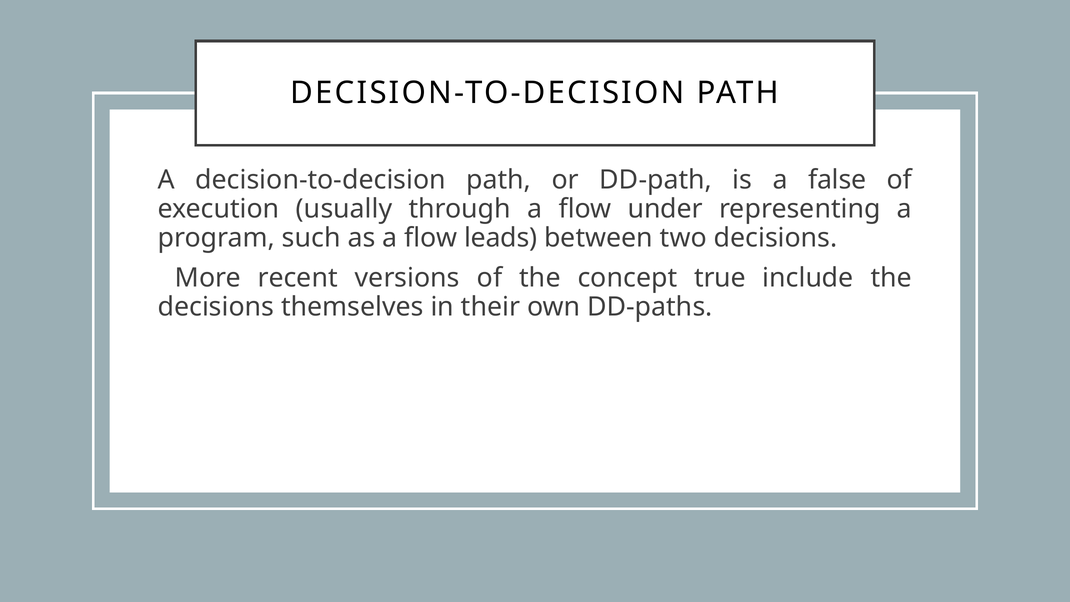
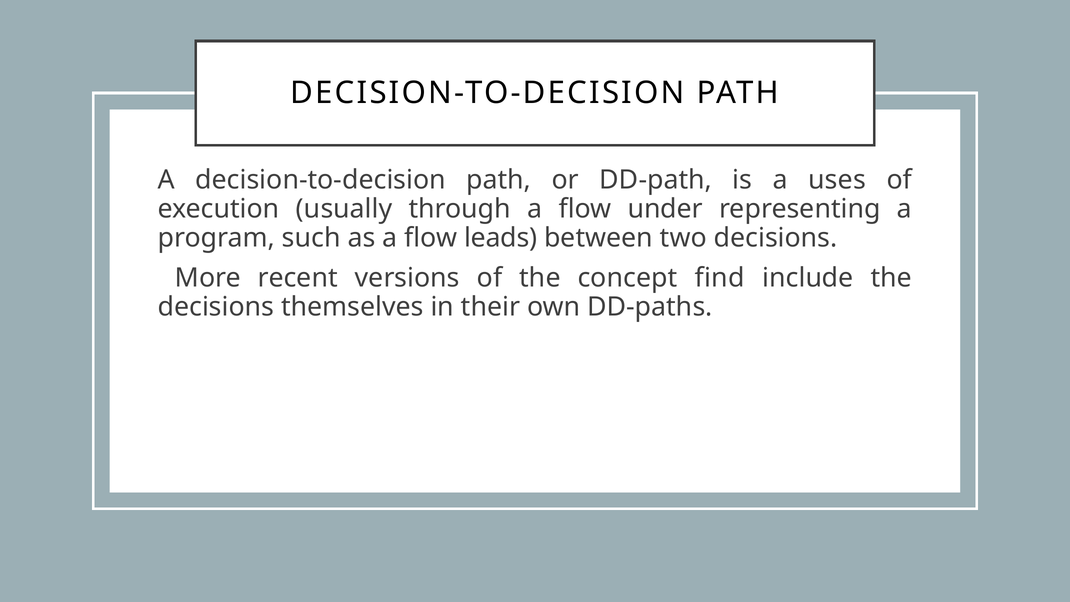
false: false -> uses
true: true -> find
